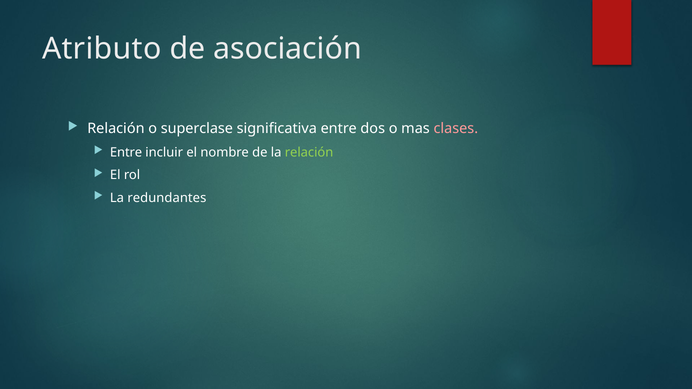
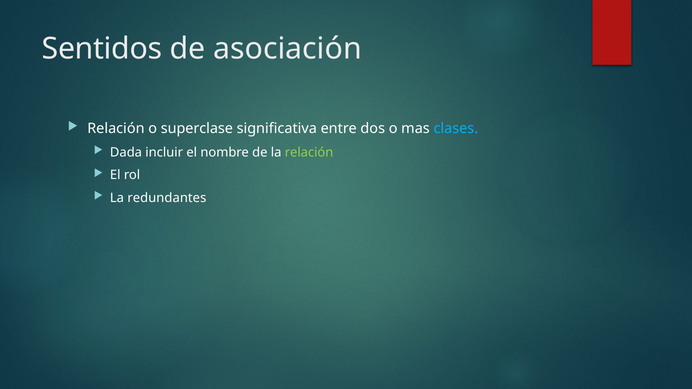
Atributo: Atributo -> Sentidos
clases colour: pink -> light blue
Entre at (126, 152): Entre -> Dada
